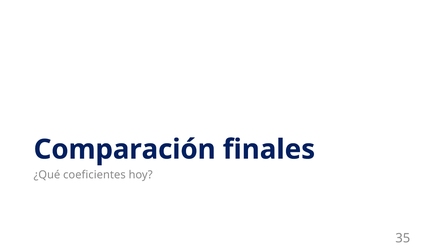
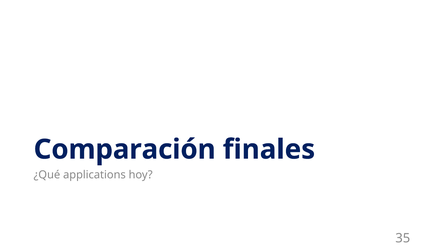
coeficientes: coeficientes -> applications
